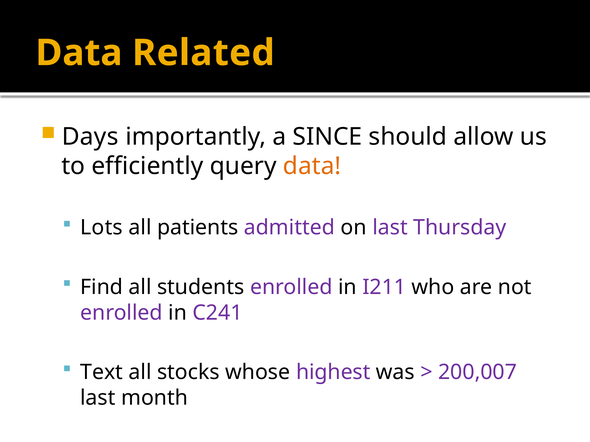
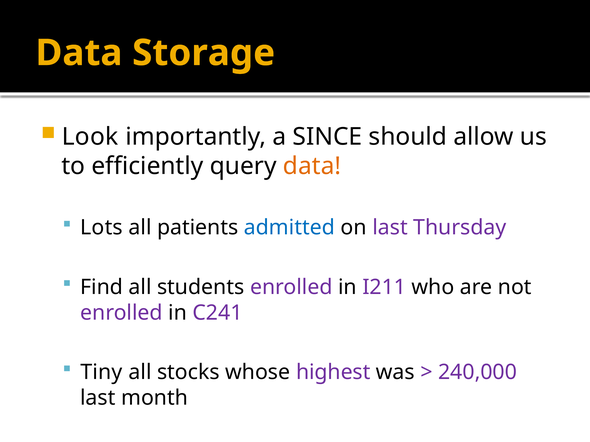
Related: Related -> Storage
Days: Days -> Look
admitted colour: purple -> blue
Text: Text -> Tiny
200,007: 200,007 -> 240,000
